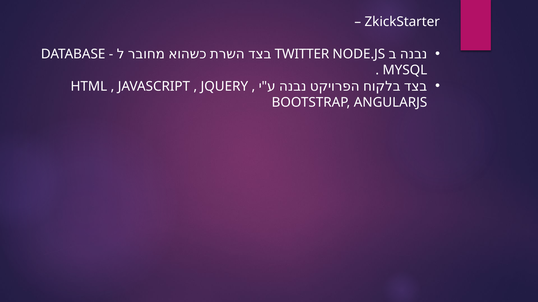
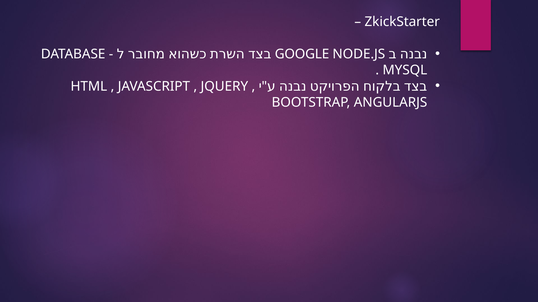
TWITTER: TWITTER -> GOOGLE
